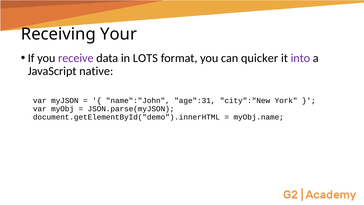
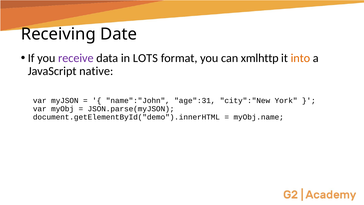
Your: Your -> Date
quicker: quicker -> xmlhttp
into colour: purple -> orange
